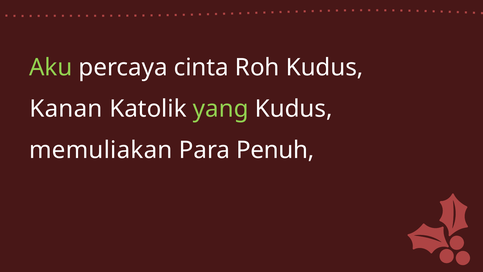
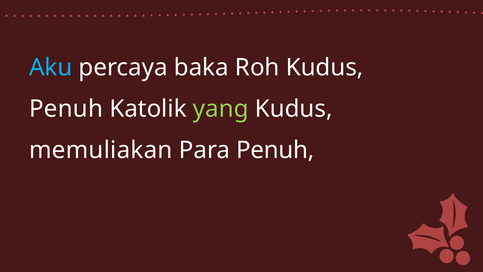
Aku colour: light green -> light blue
cinta: cinta -> baka
Kanan at (66, 109): Kanan -> Penuh
